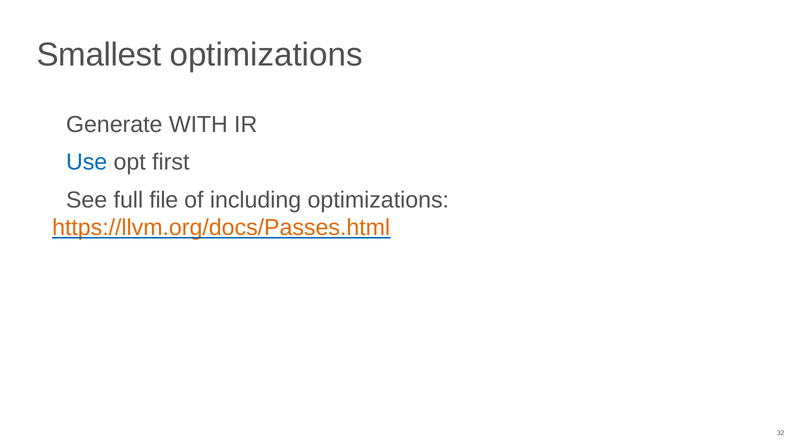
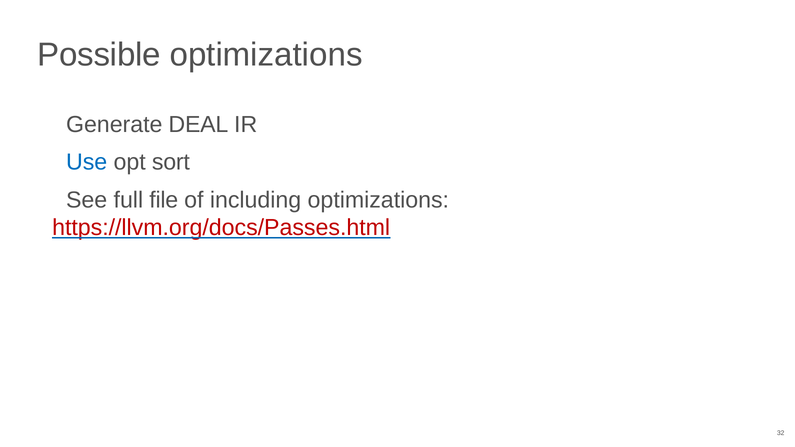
Smallest: Smallest -> Possible
WITH: WITH -> DEAL
first: first -> sort
https://llvm.org/docs/Passes.html colour: orange -> red
